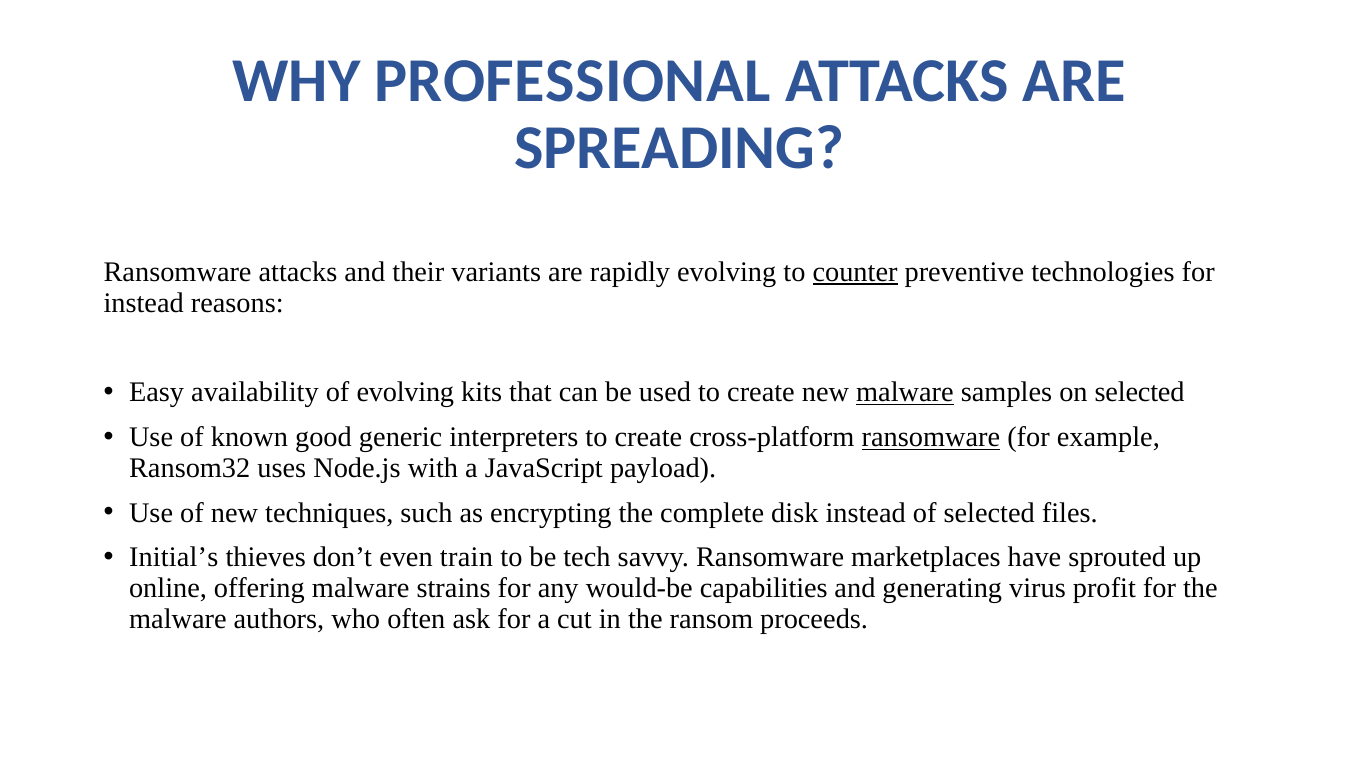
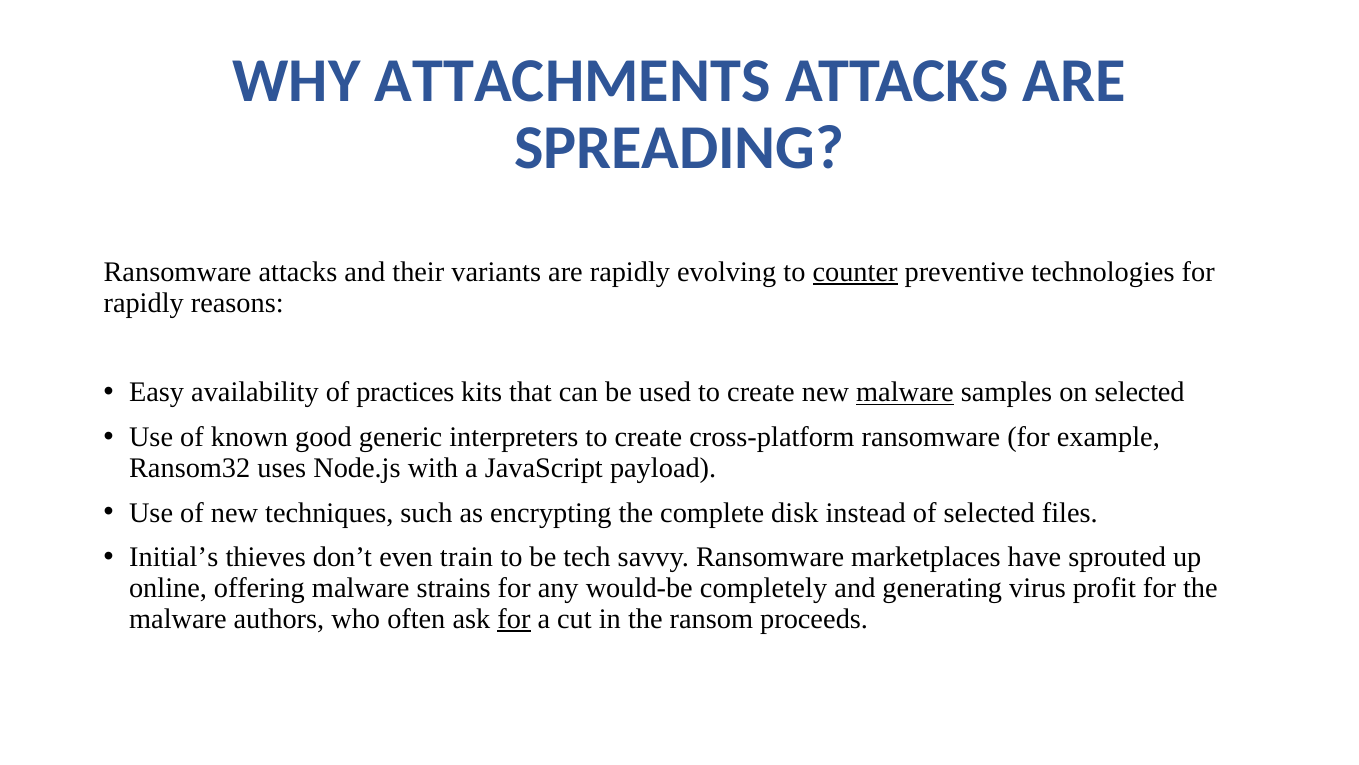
PROFESSIONAL: PROFESSIONAL -> ATTACHMENTS
instead at (144, 303): instead -> rapidly
of evolving: evolving -> practices
ransomware at (931, 437) underline: present -> none
capabilities: capabilities -> completely
for at (514, 618) underline: none -> present
